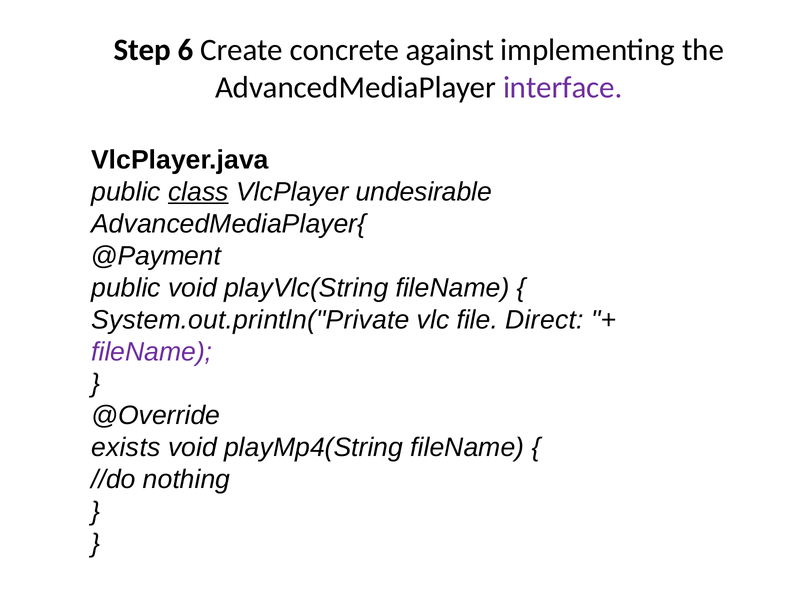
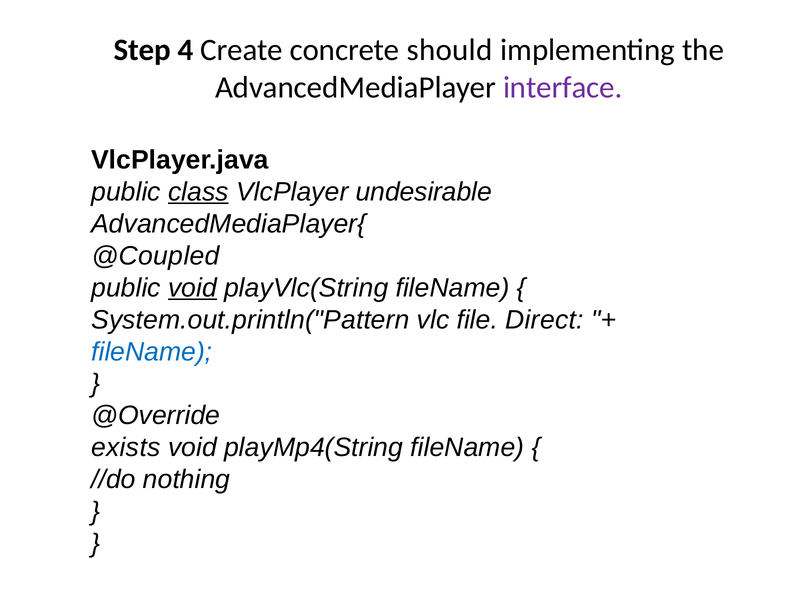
6: 6 -> 4
against: against -> should
@Payment: @Payment -> @Coupled
void at (192, 288) underline: none -> present
System.out.println("Private: System.out.println("Private -> System.out.println("Pattern
fileName at (152, 351) colour: purple -> blue
